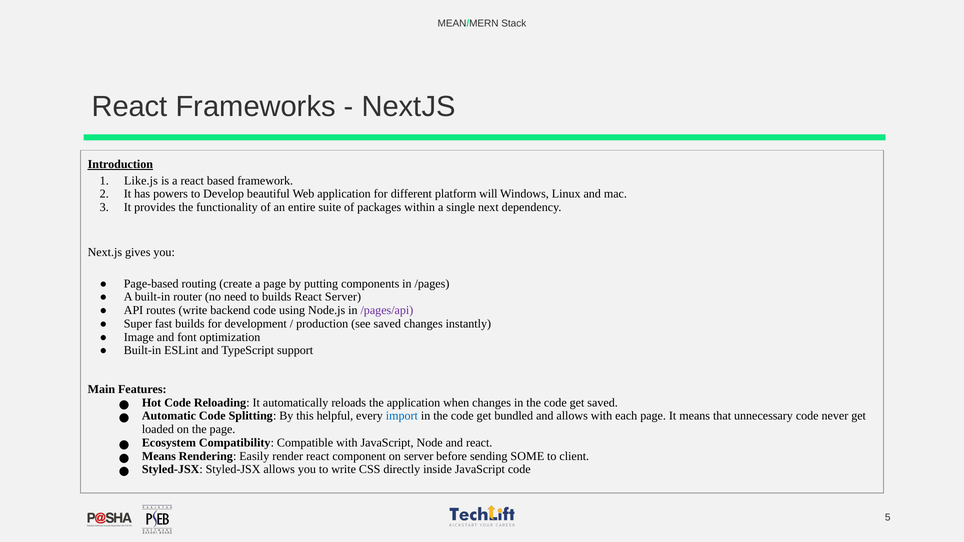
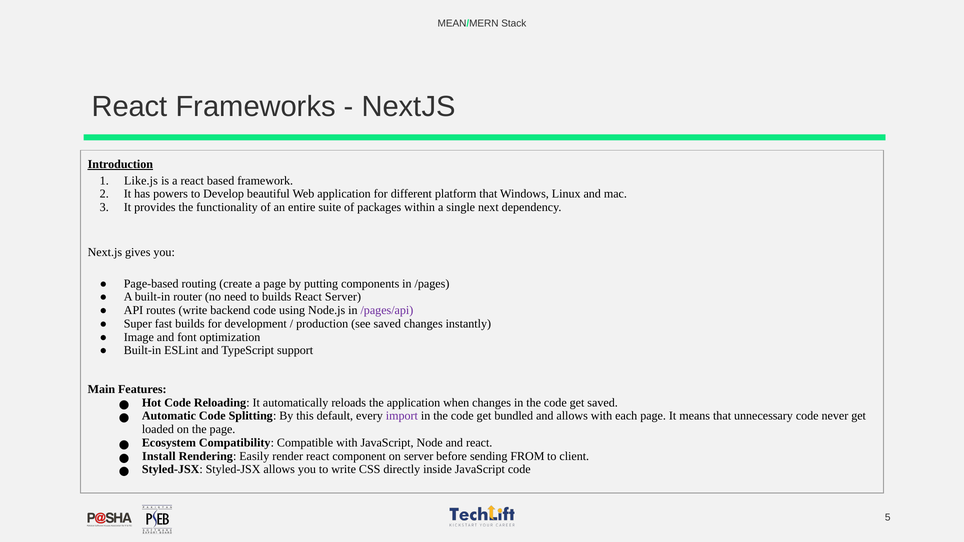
platform will: will -> that
helpful: helpful -> default
import colour: blue -> purple
Means at (159, 456): Means -> Install
SOME: SOME -> FROM
